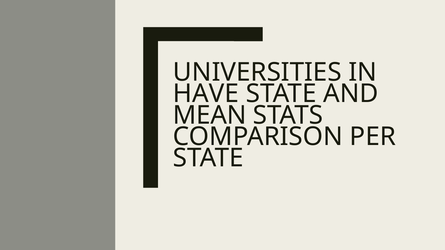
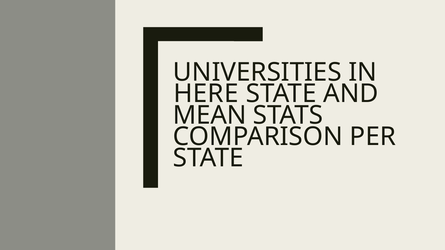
HAVE: HAVE -> HERE
